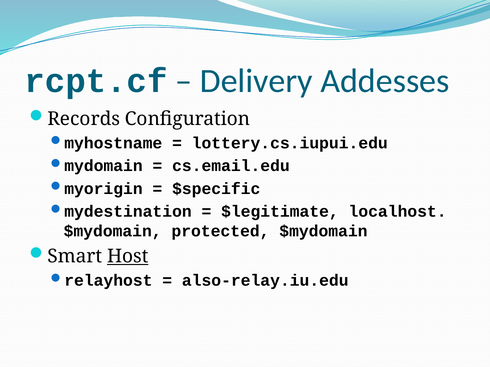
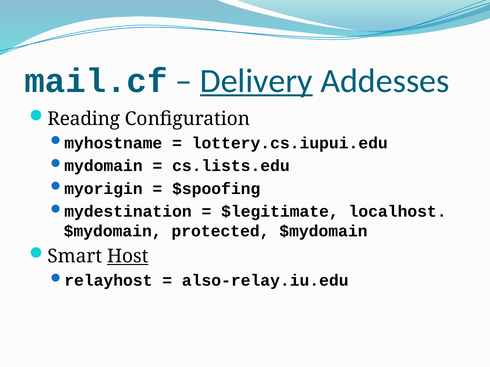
rcpt.cf: rcpt.cf -> mail.cf
Delivery underline: none -> present
Records: Records -> Reading
cs.email.edu: cs.email.edu -> cs.lists.edu
$specific: $specific -> $spoofing
